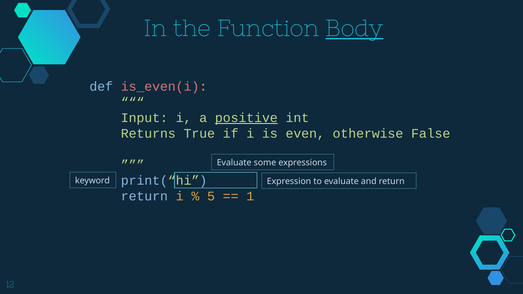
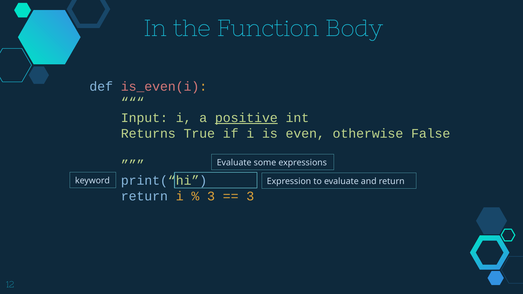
Body underline: present -> none
5 at (211, 196): 5 -> 3
1 at (250, 196): 1 -> 3
